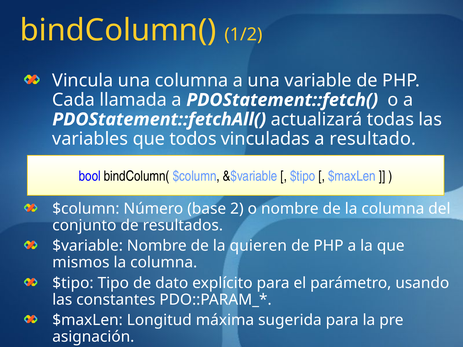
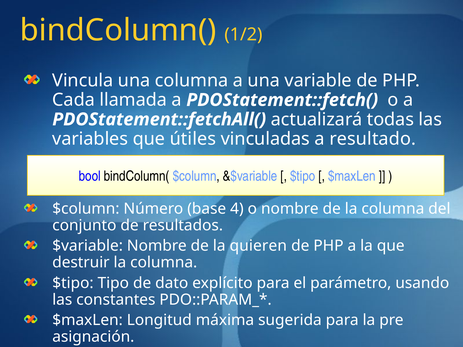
todos: todos -> útiles
2: 2 -> 4
mismos: mismos -> destruir
